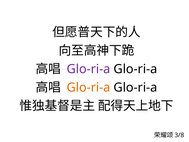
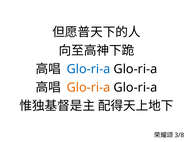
Glo-ri-a at (88, 69) colour: purple -> blue
